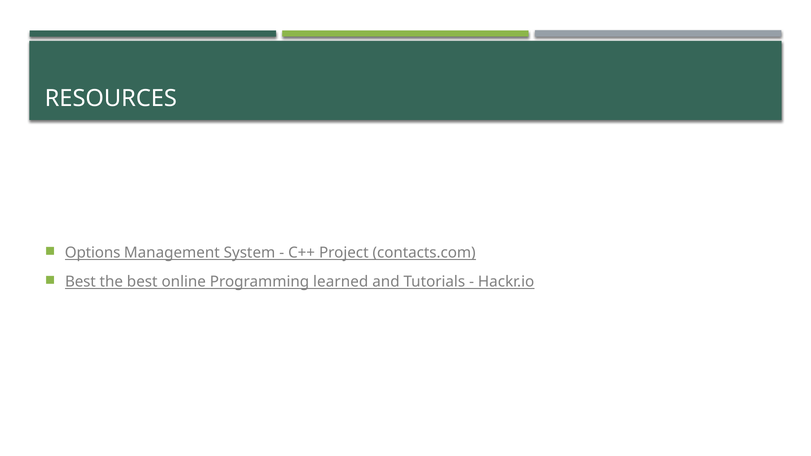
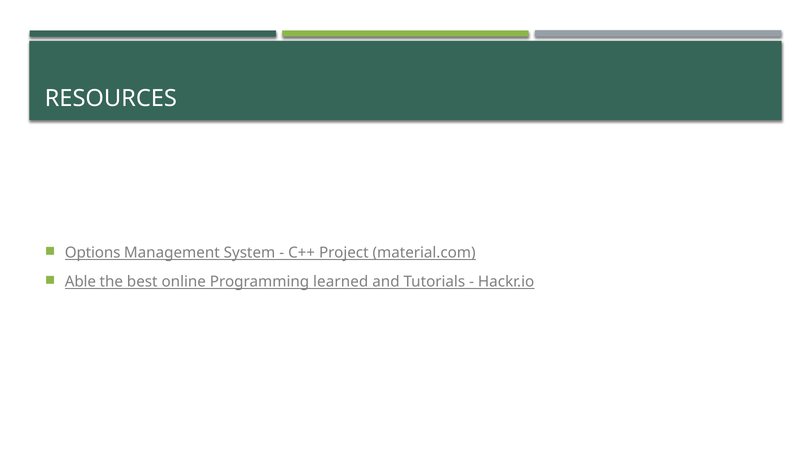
contacts.com: contacts.com -> material.com
Best at (80, 282): Best -> Able
